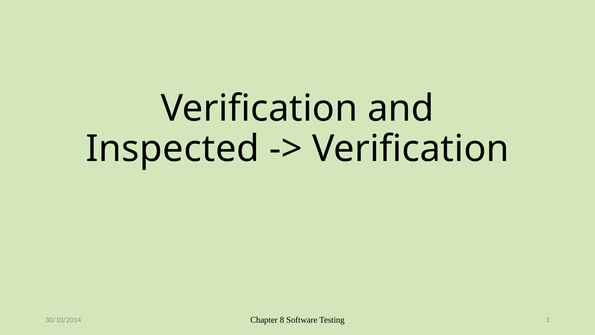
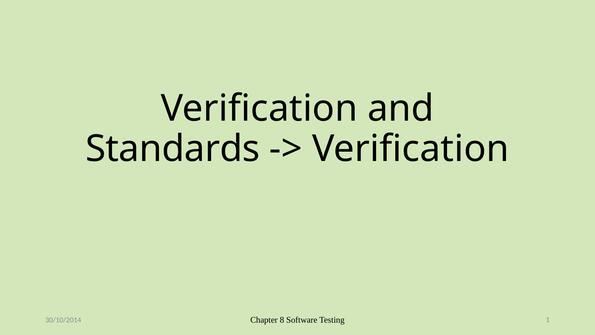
Inspected: Inspected -> Standards
